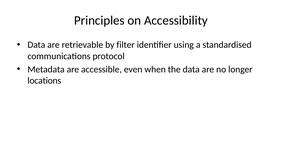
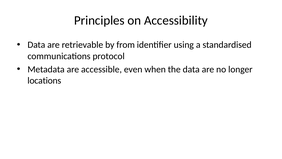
filter: filter -> from
